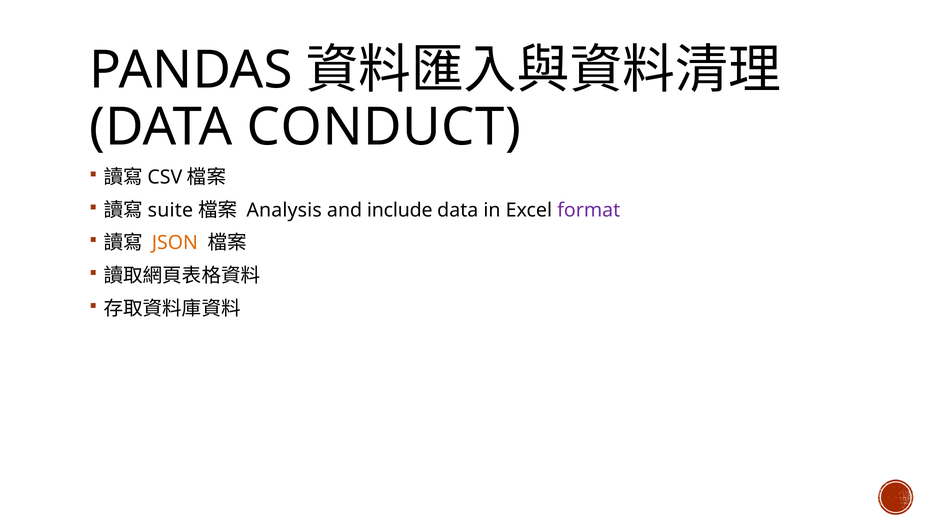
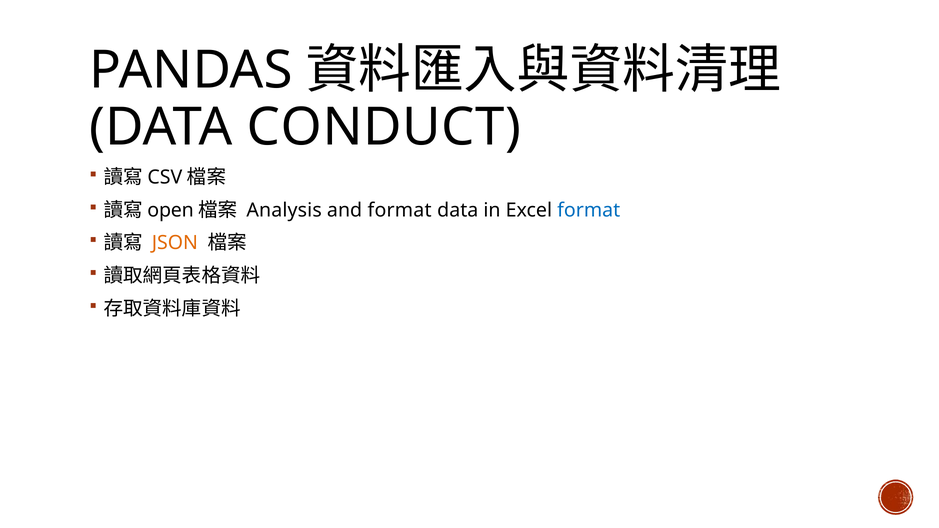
suite: suite -> open
and include: include -> format
format at (589, 210) colour: purple -> blue
